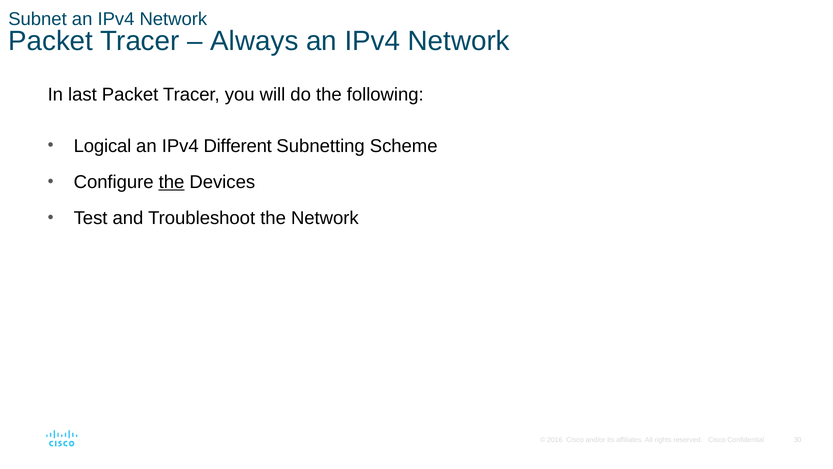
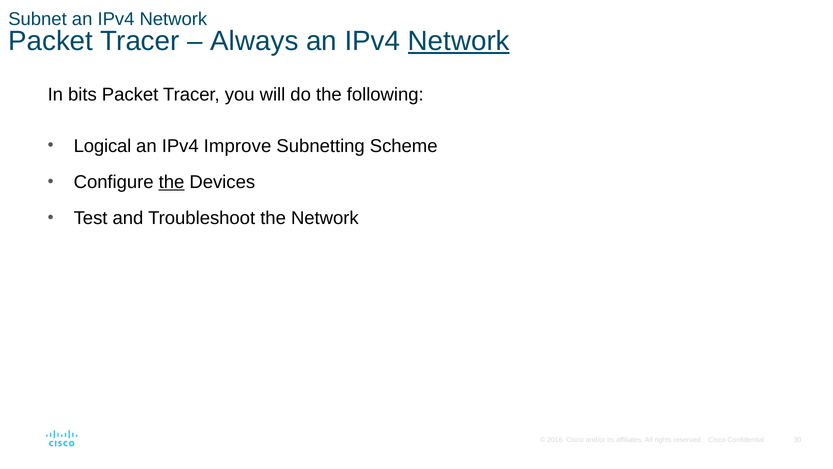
Network at (459, 41) underline: none -> present
last: last -> bits
Different: Different -> Improve
